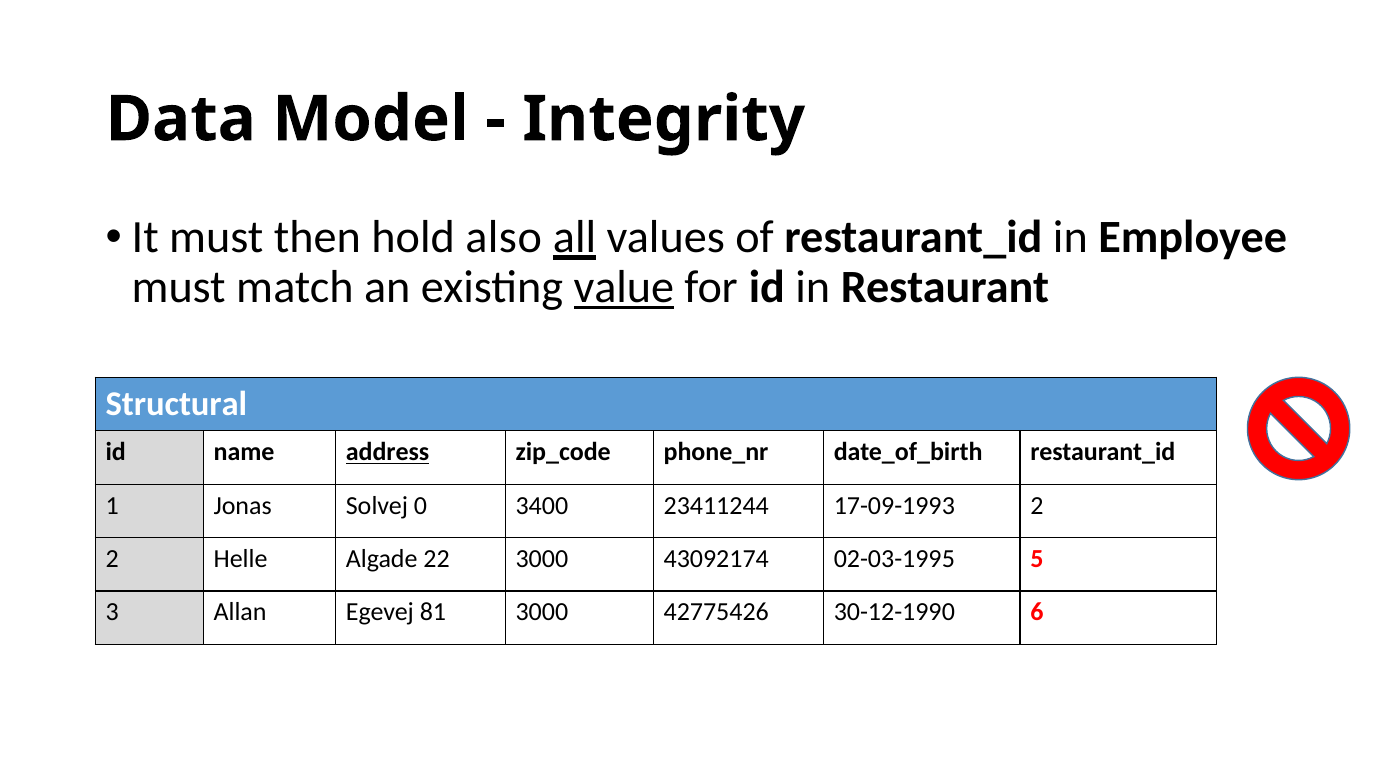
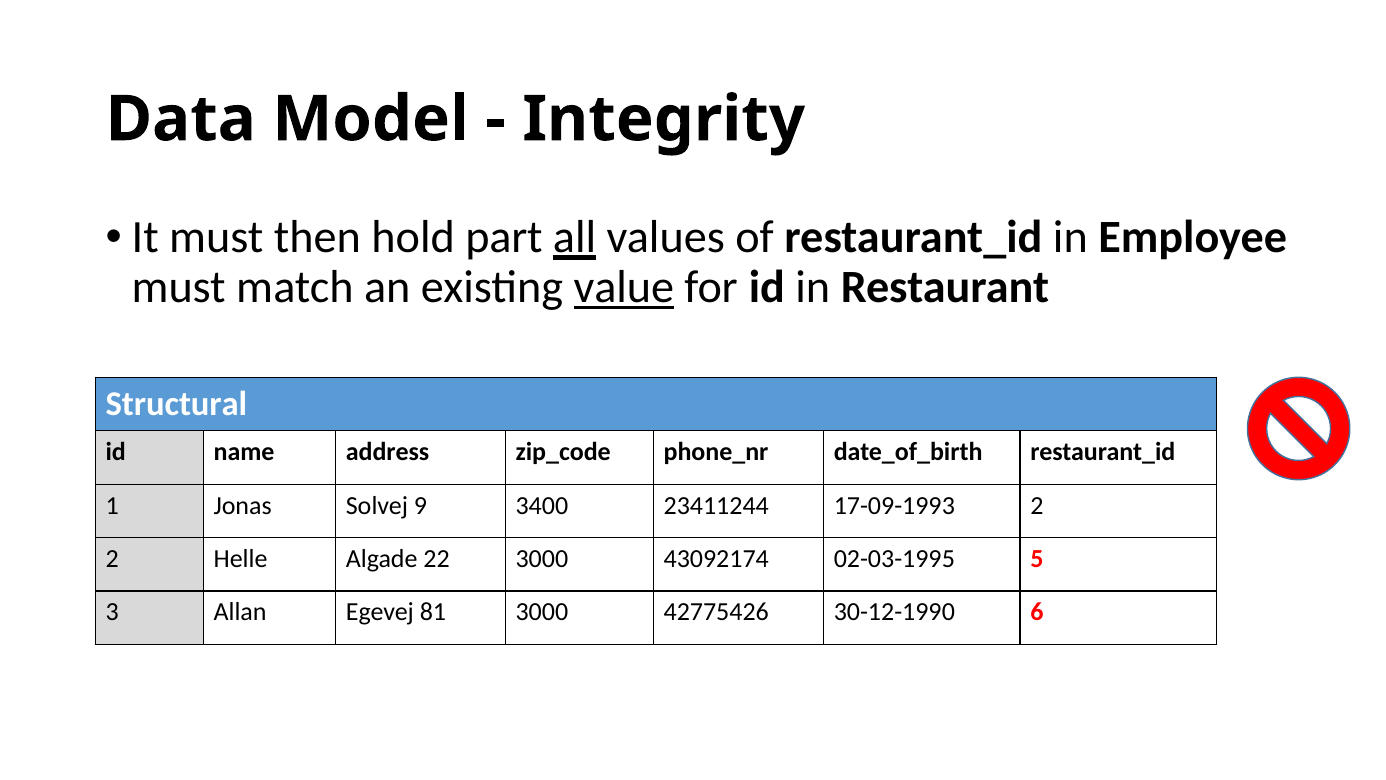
also: also -> part
address underline: present -> none
0: 0 -> 9
